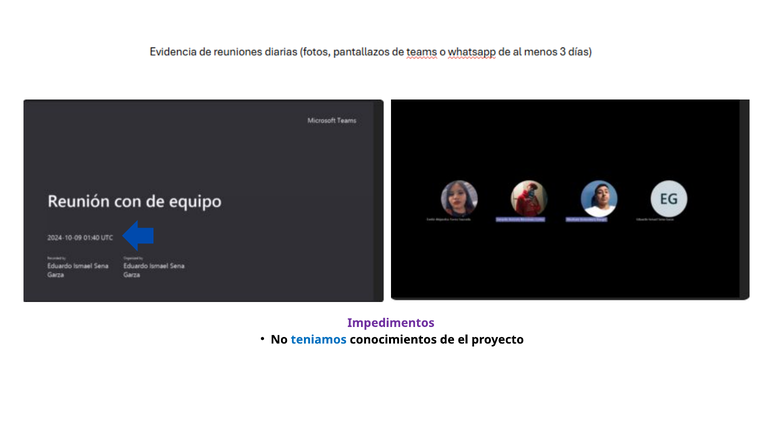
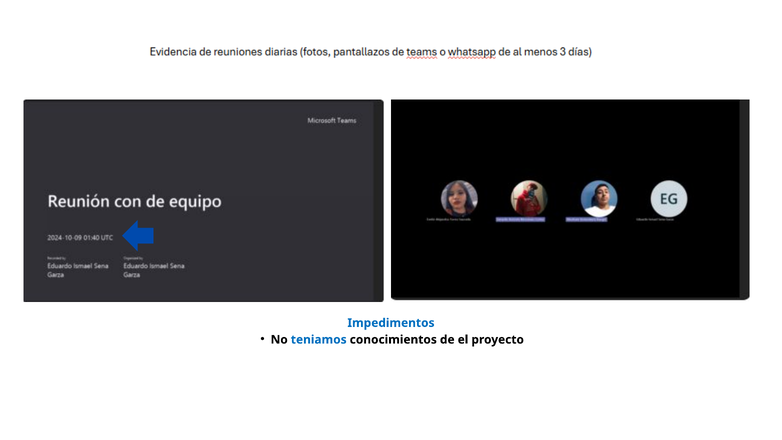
Impedimentos colour: purple -> blue
